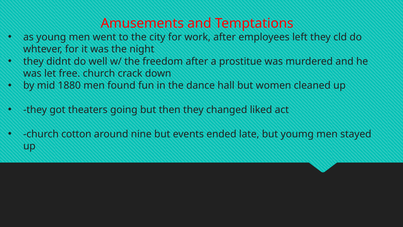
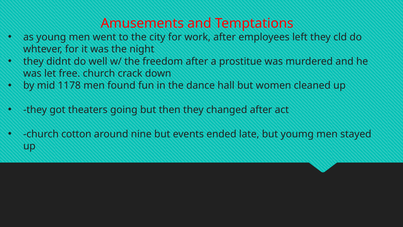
1880: 1880 -> 1178
changed liked: liked -> after
